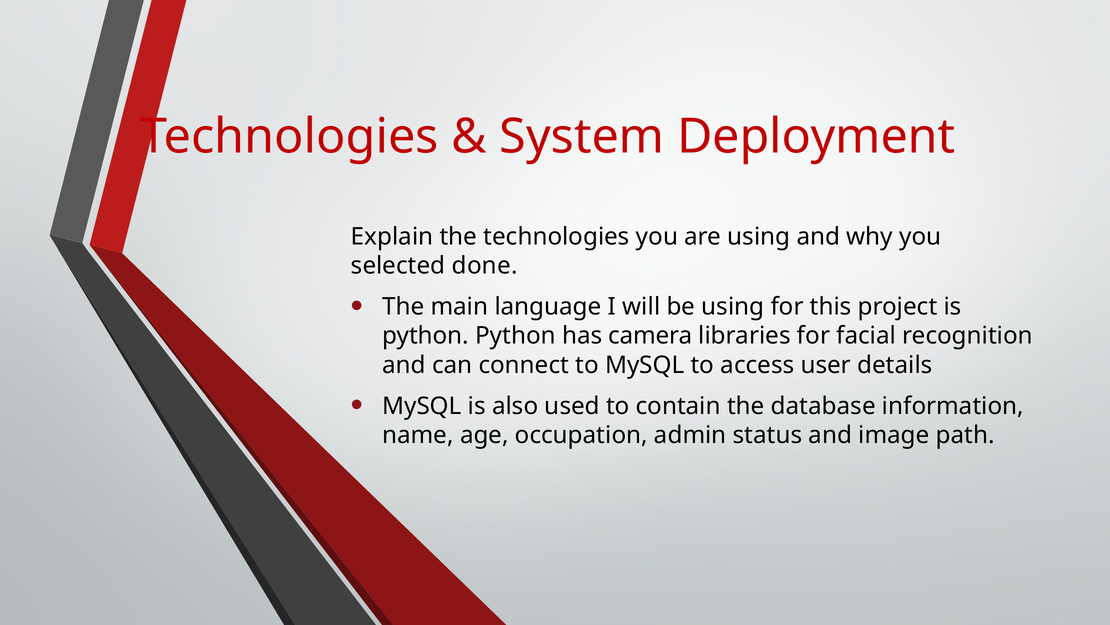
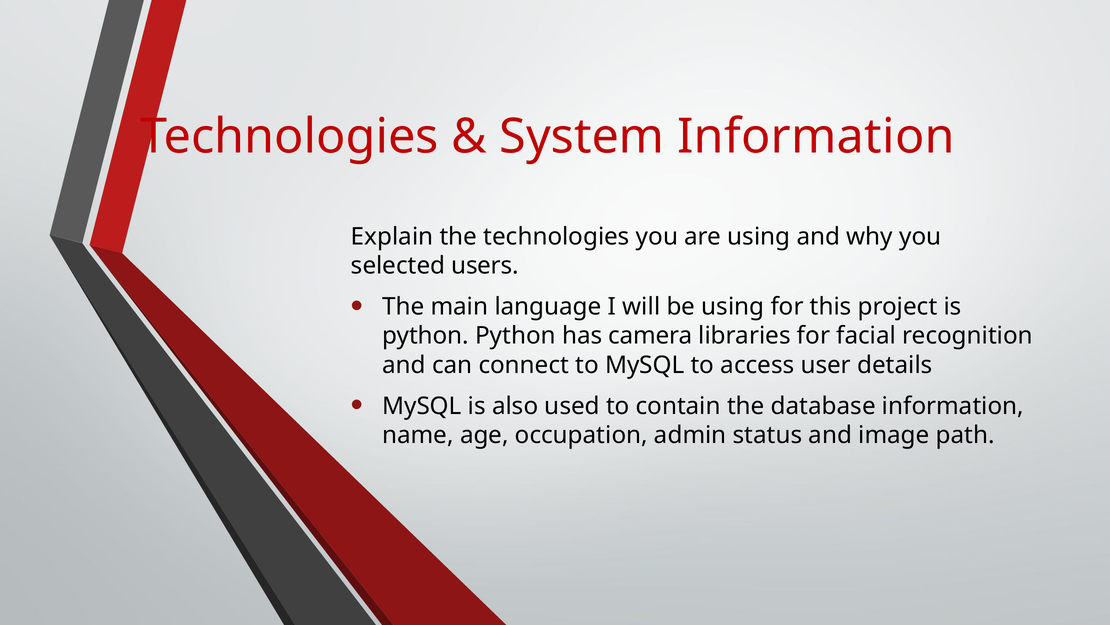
System Deployment: Deployment -> Information
done: done -> users
